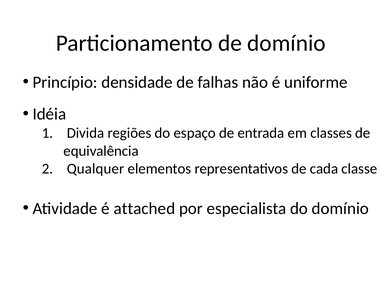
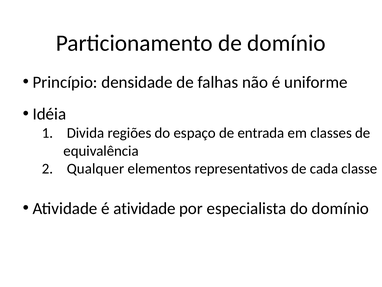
é attached: attached -> atividade
